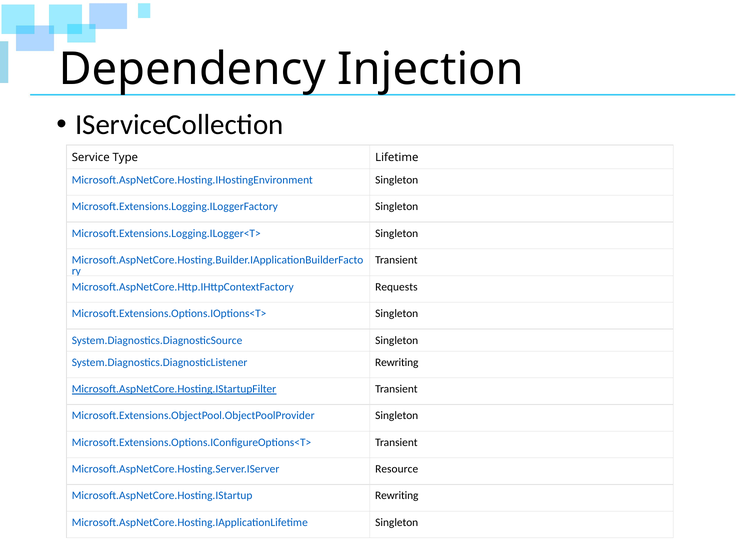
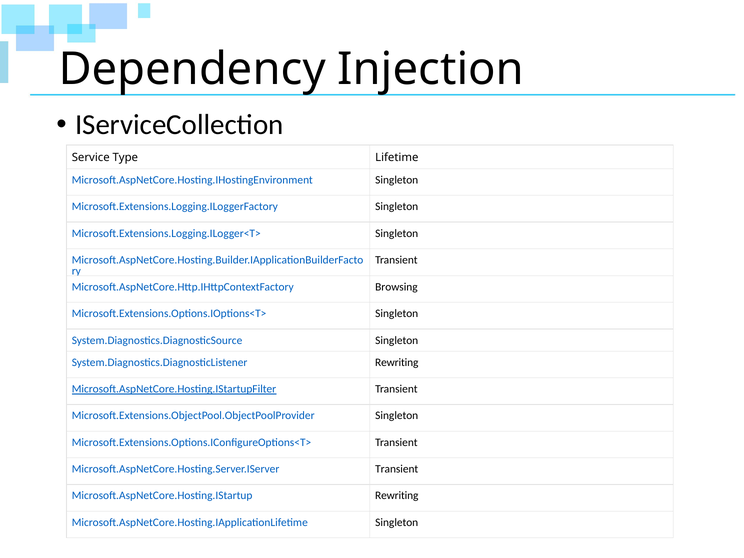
Requests: Requests -> Browsing
Microsoft.AspNetCore.Hosting.Server.IServer Resource: Resource -> Transient
